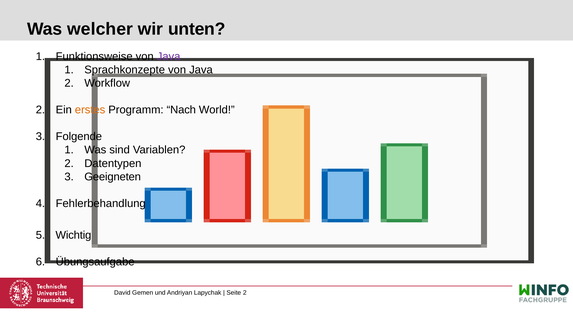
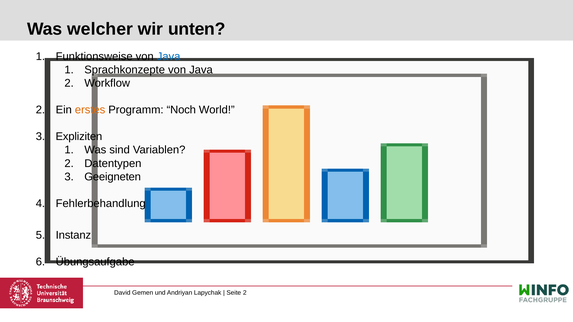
Java at (169, 56) colour: purple -> blue
Nach: Nach -> Noch
Folgende: Folgende -> Expliziten
Wichtig: Wichtig -> Instanz
